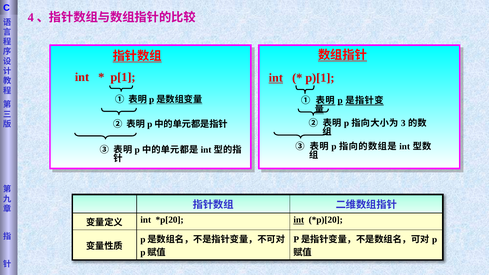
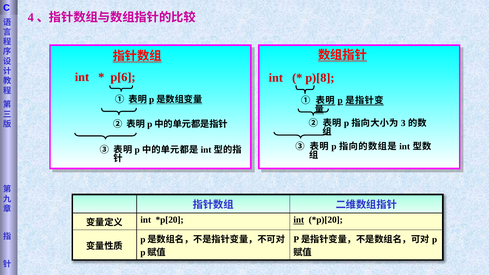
p[1: p[1 -> p[6
int at (276, 78) underline: present -> none
p)[1: p)[1 -> p)[8
